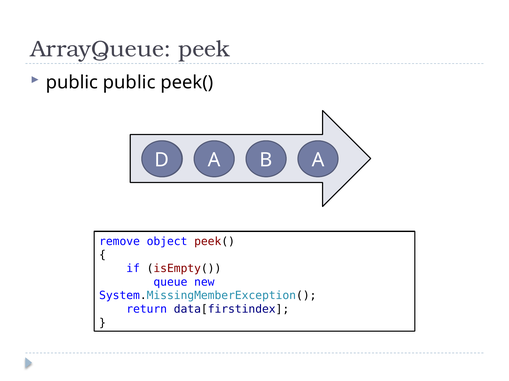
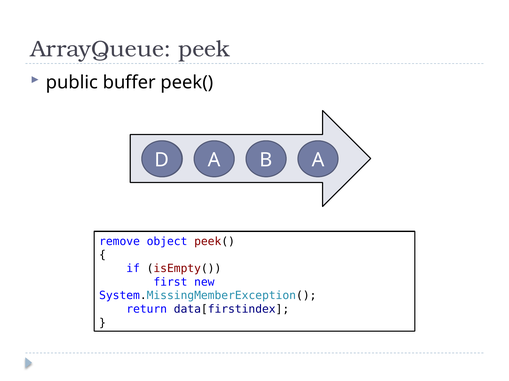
public public: public -> buffer
queue: queue -> first
